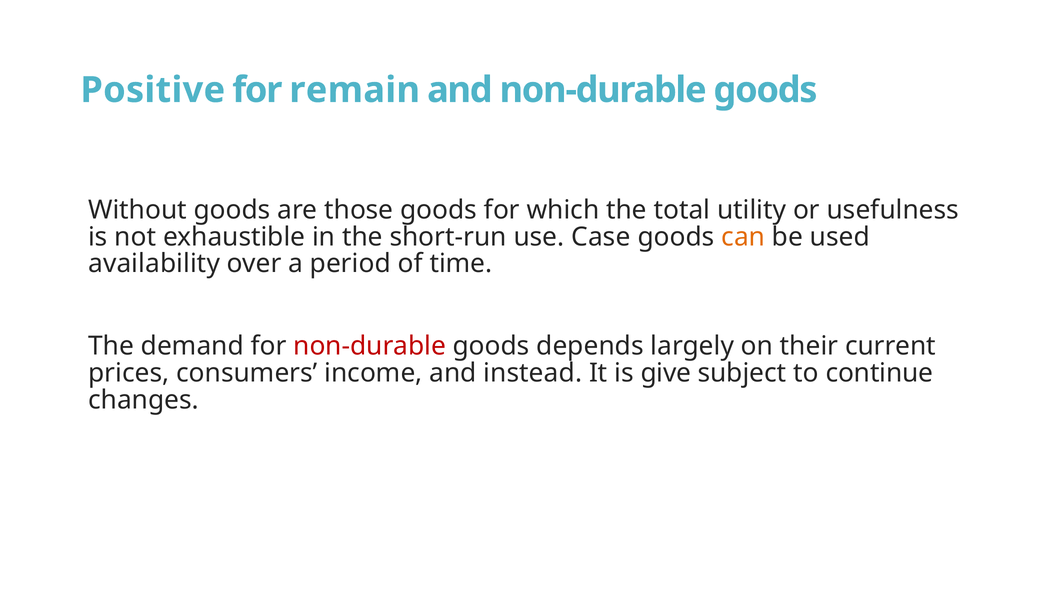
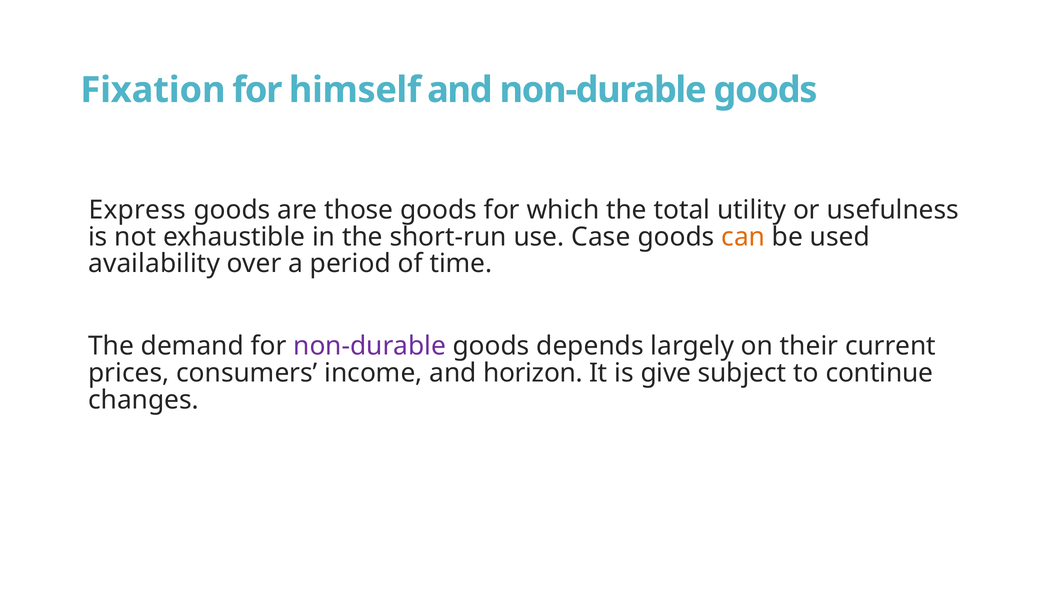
Positive: Positive -> Fixation
remain: remain -> himself
Without: Without -> Express
non-durable at (370, 346) colour: red -> purple
instead: instead -> horizon
